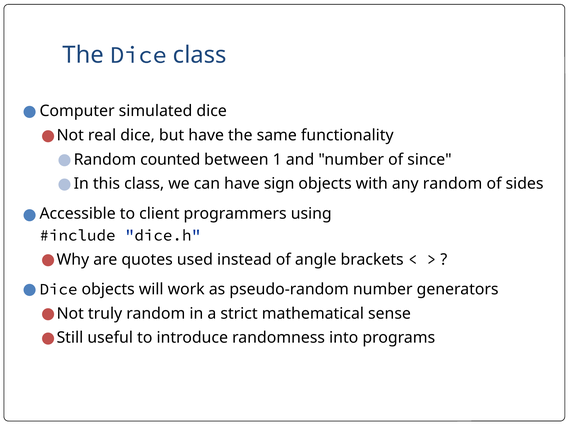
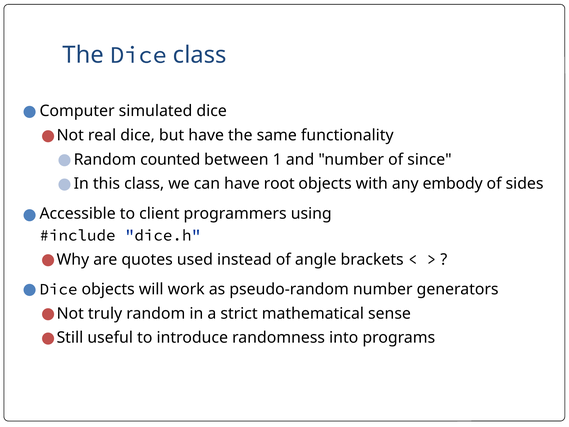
sign: sign -> root
any random: random -> embody
